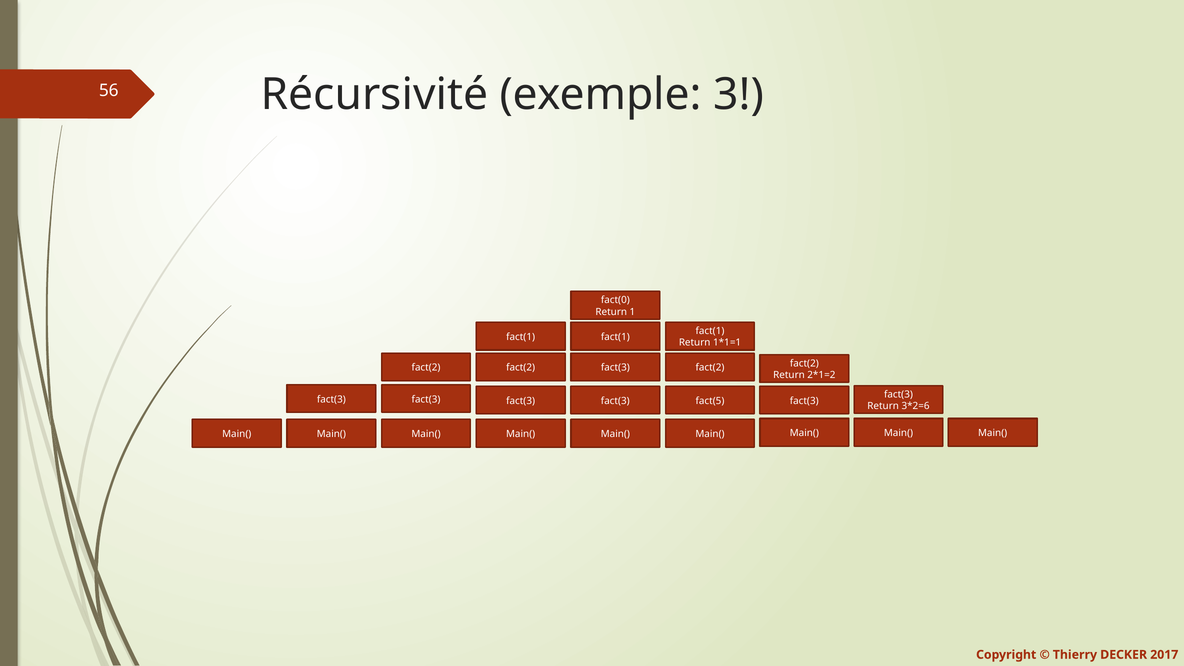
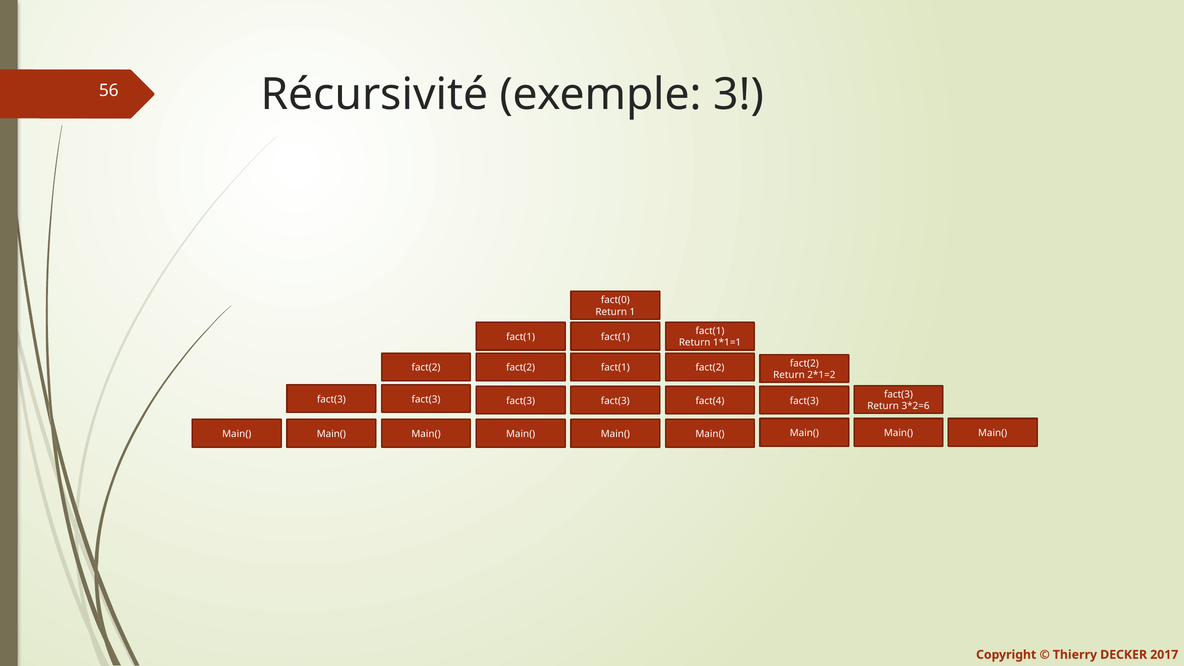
fact(3 at (615, 368): fact(3 -> fact(1
fact(5: fact(5 -> fact(4
